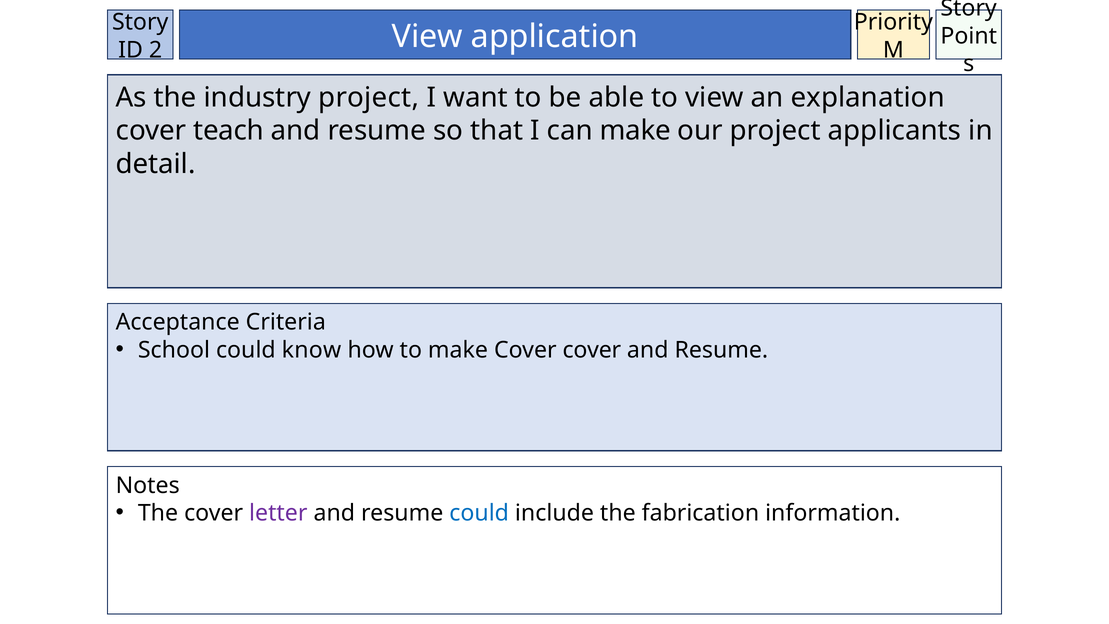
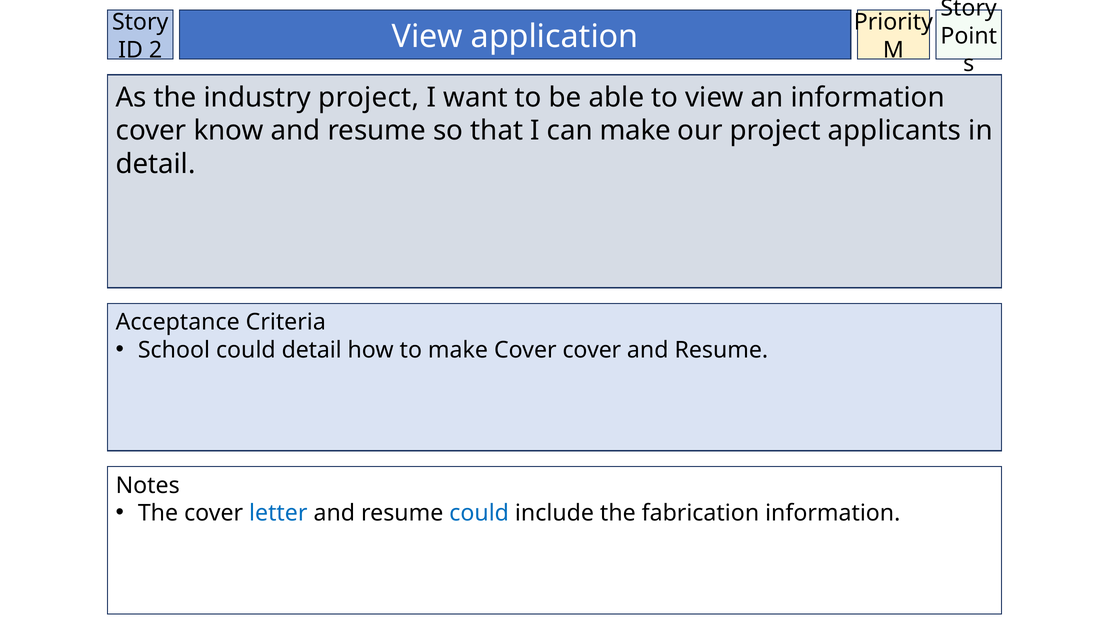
an explanation: explanation -> information
teach: teach -> know
could know: know -> detail
letter colour: purple -> blue
